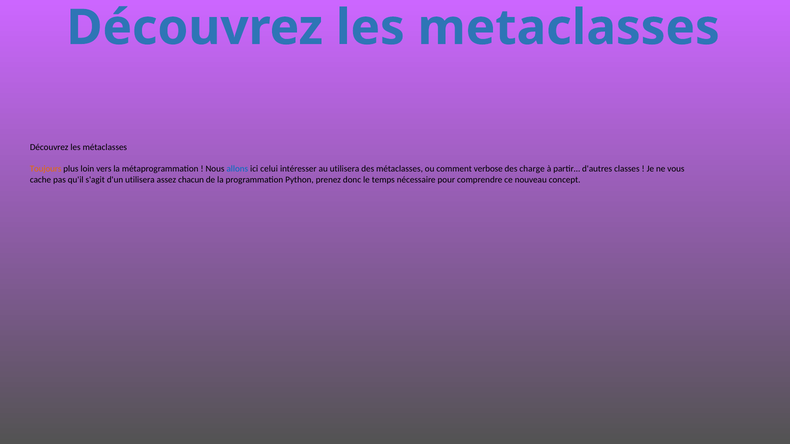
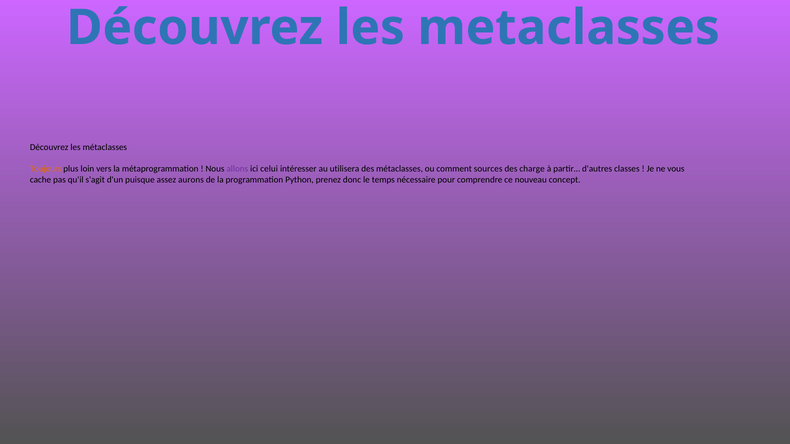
allons colour: blue -> purple
verbose: verbose -> sources
d'un utilisera: utilisera -> puisque
chacun: chacun -> aurons
